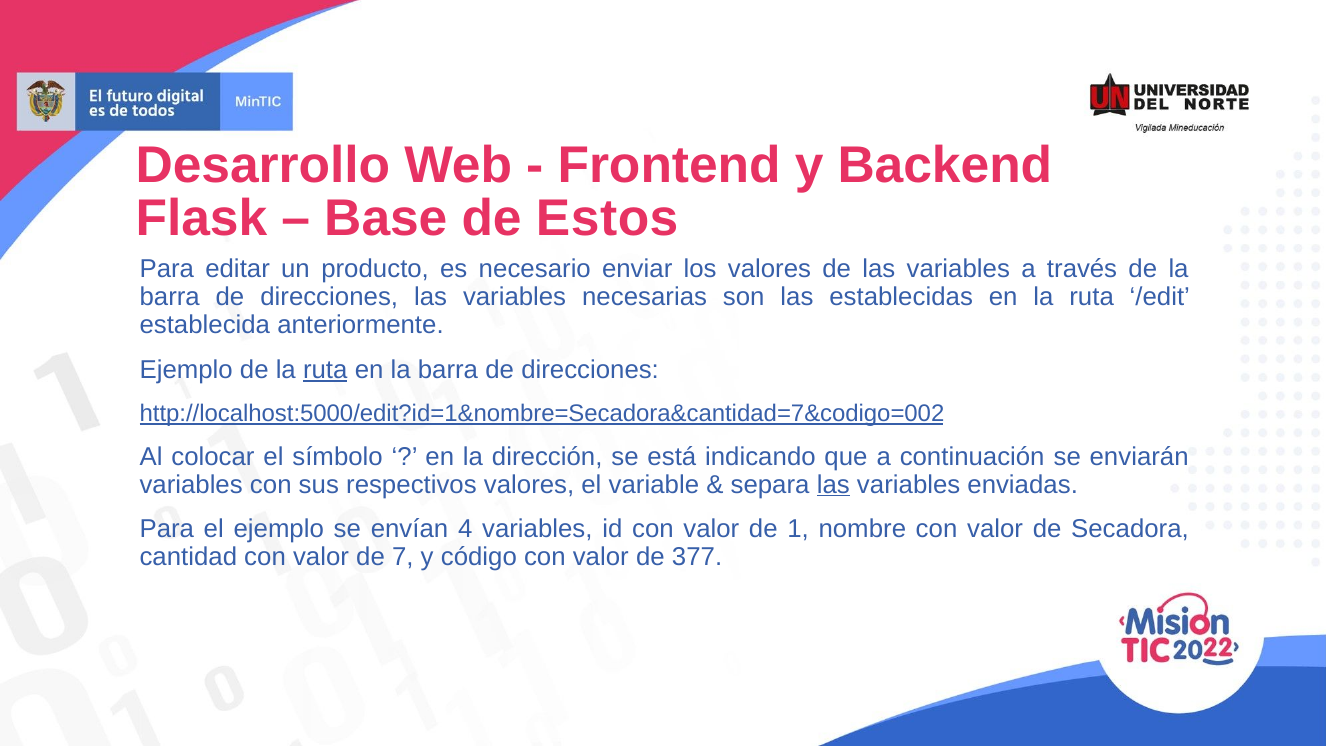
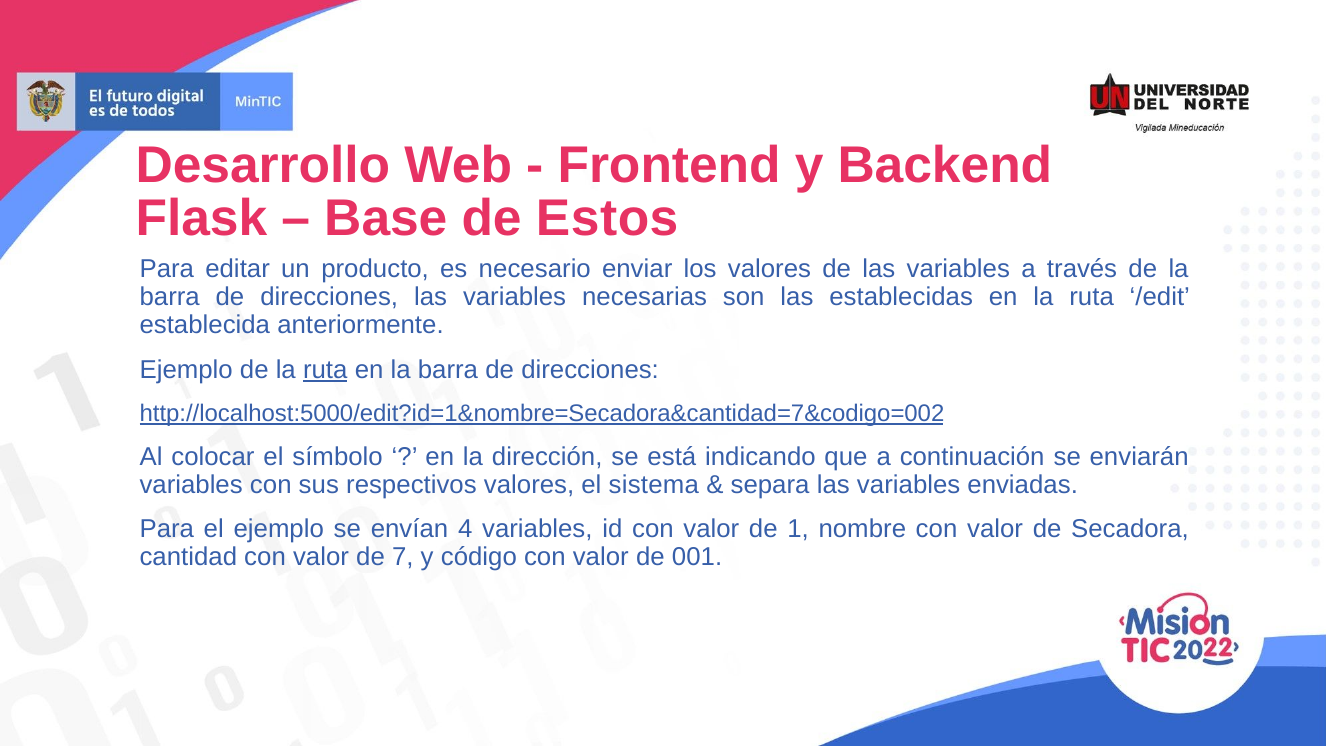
variable: variable -> sistema
las at (833, 484) underline: present -> none
377: 377 -> 001
